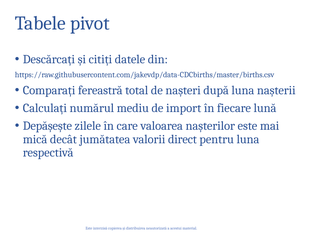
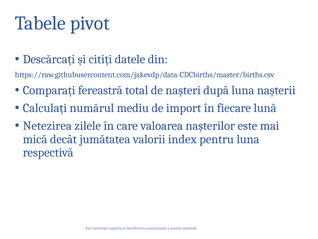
Depășește: Depășește -> Netezirea
direct: direct -> index
